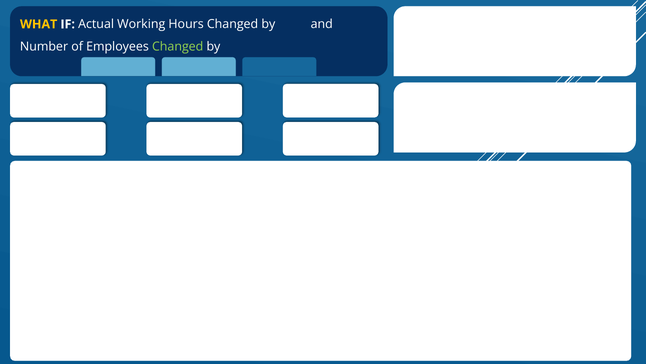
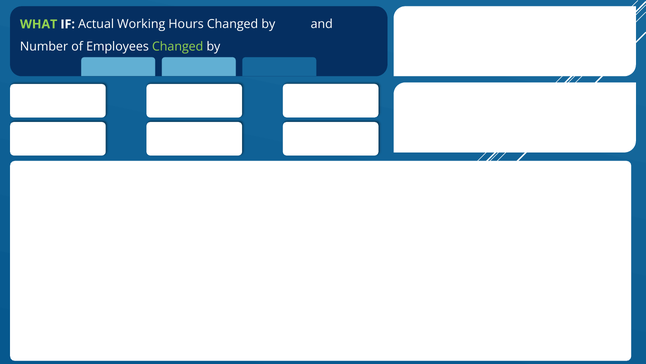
WHAT colour: yellow -> light green
